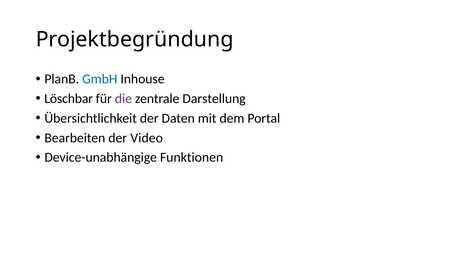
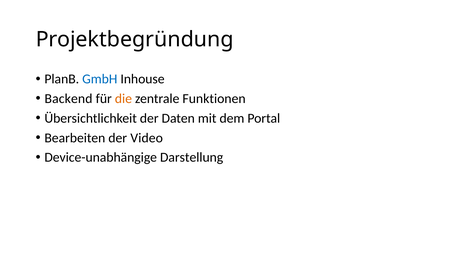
Löschbar: Löschbar -> Backend
die colour: purple -> orange
Darstellung: Darstellung -> Funktionen
Funktionen: Funktionen -> Darstellung
